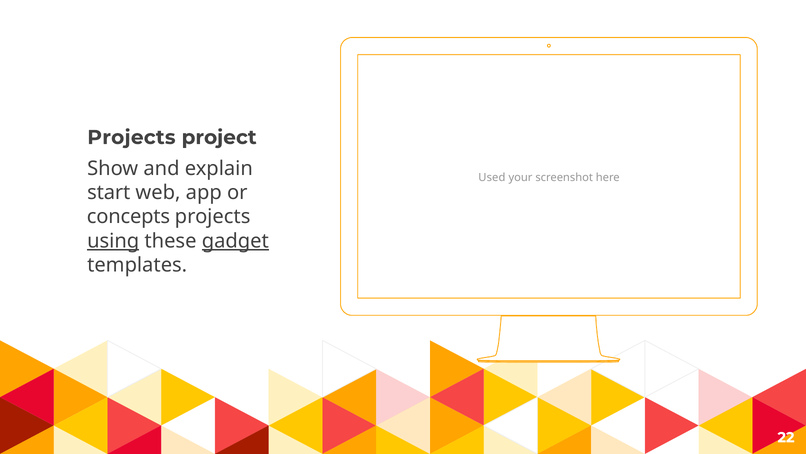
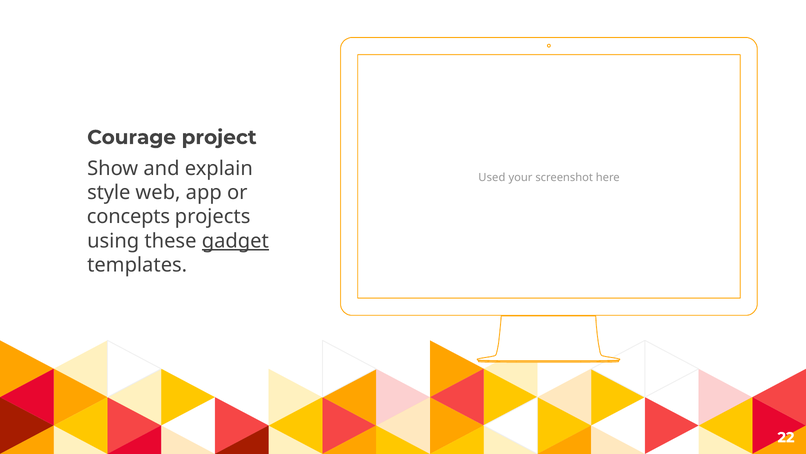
Projects at (131, 137): Projects -> Courage
start: start -> style
using underline: present -> none
